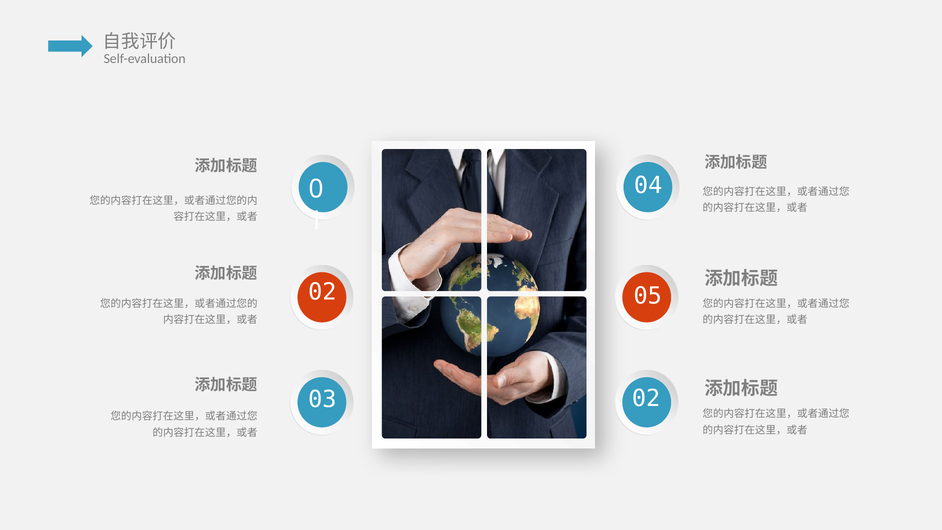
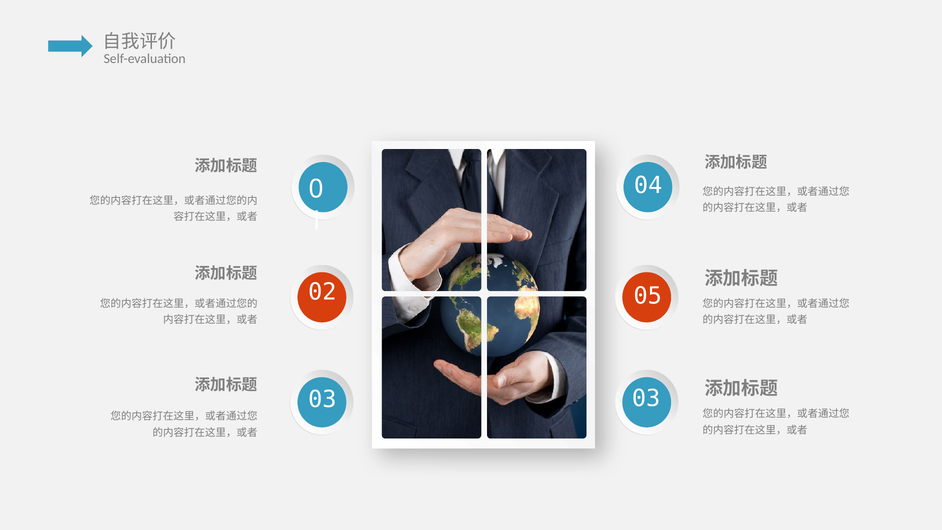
03 02: 02 -> 03
